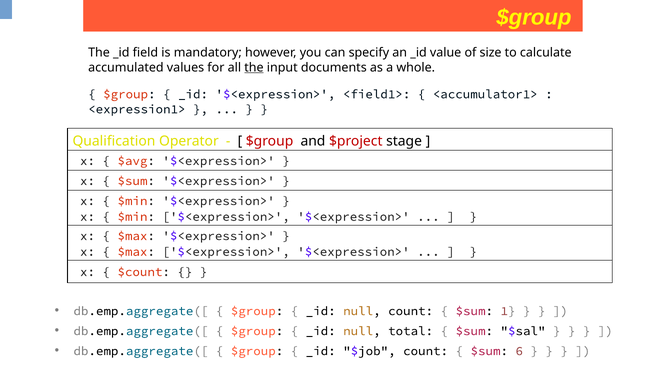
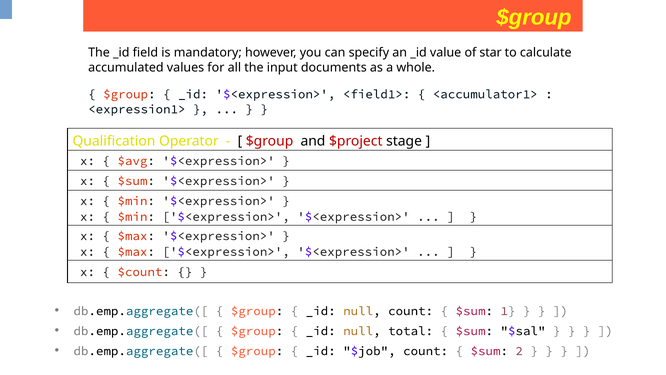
size: size -> star
the at (254, 67) underline: present -> none
6: 6 -> 2
